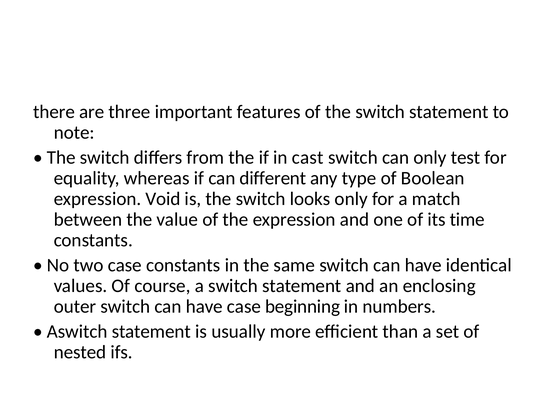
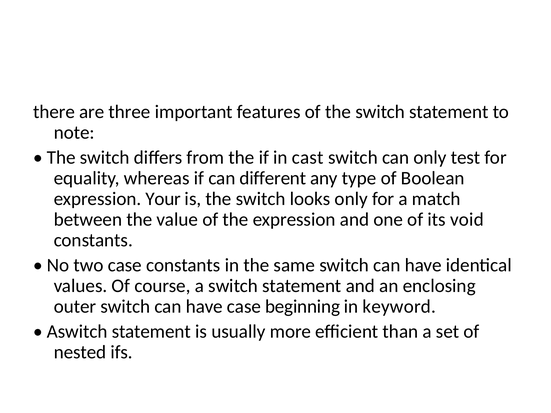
Void: Void -> Your
time: time -> void
numbers: numbers -> keyword
